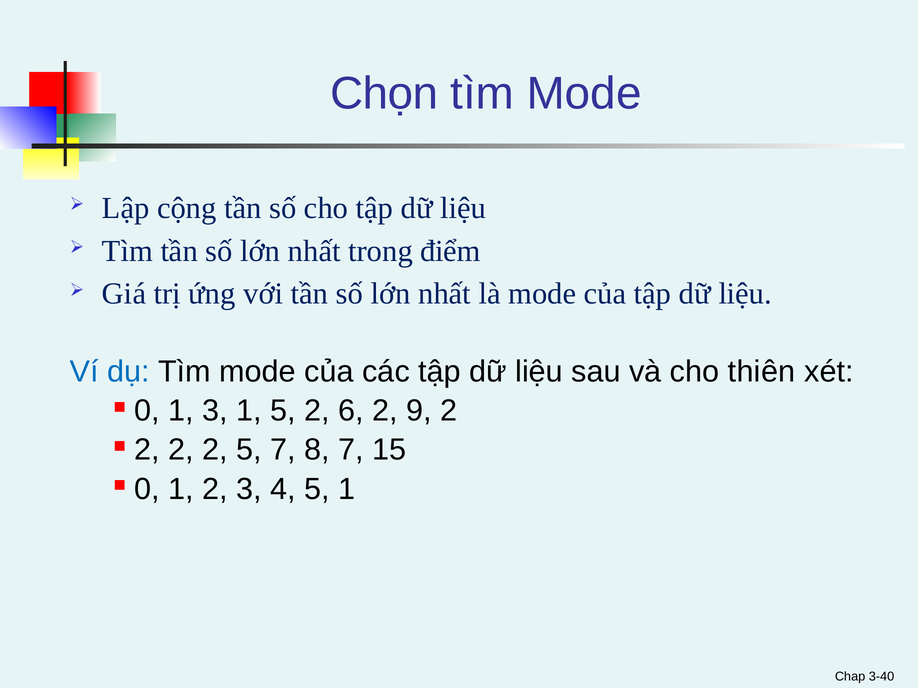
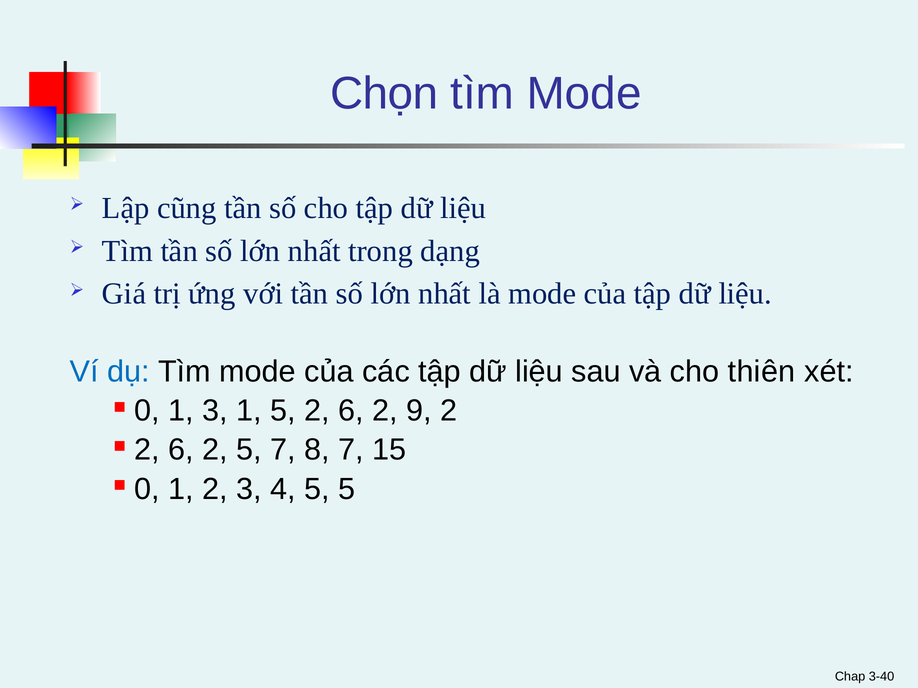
cộng: cộng -> cũng
điểm: điểm -> dạng
2 at (181, 450): 2 -> 6
5 1: 1 -> 5
